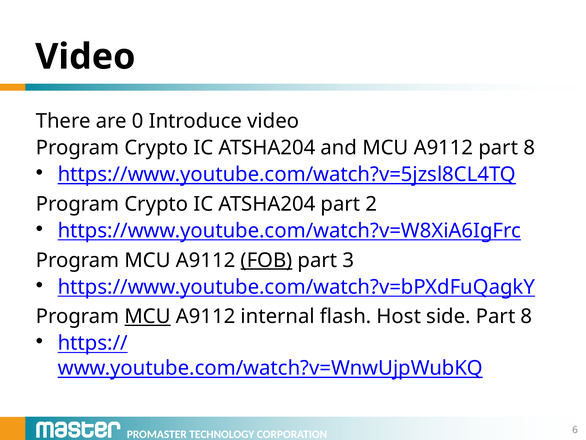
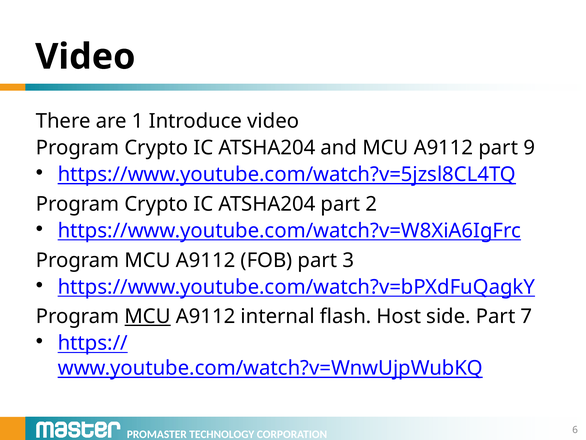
0: 0 -> 1
A9112 part 8: 8 -> 9
FOB underline: present -> none
side Part 8: 8 -> 7
